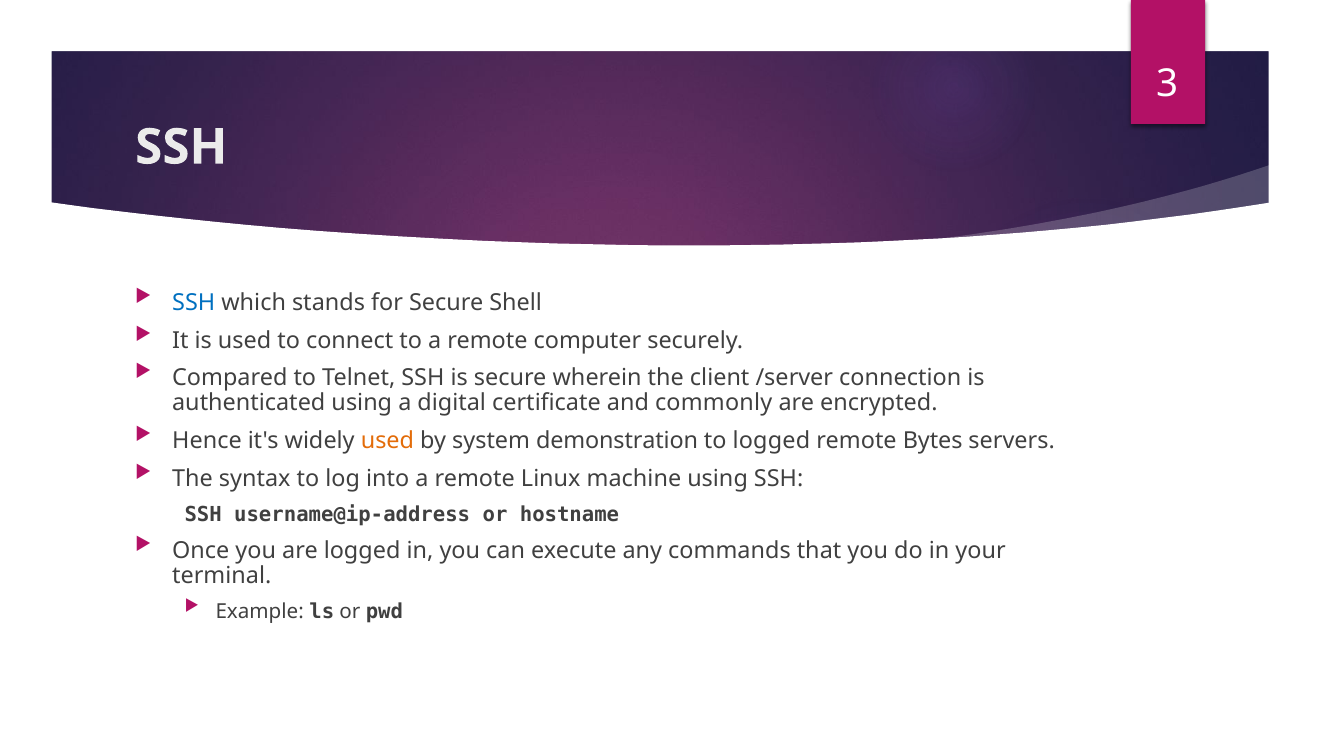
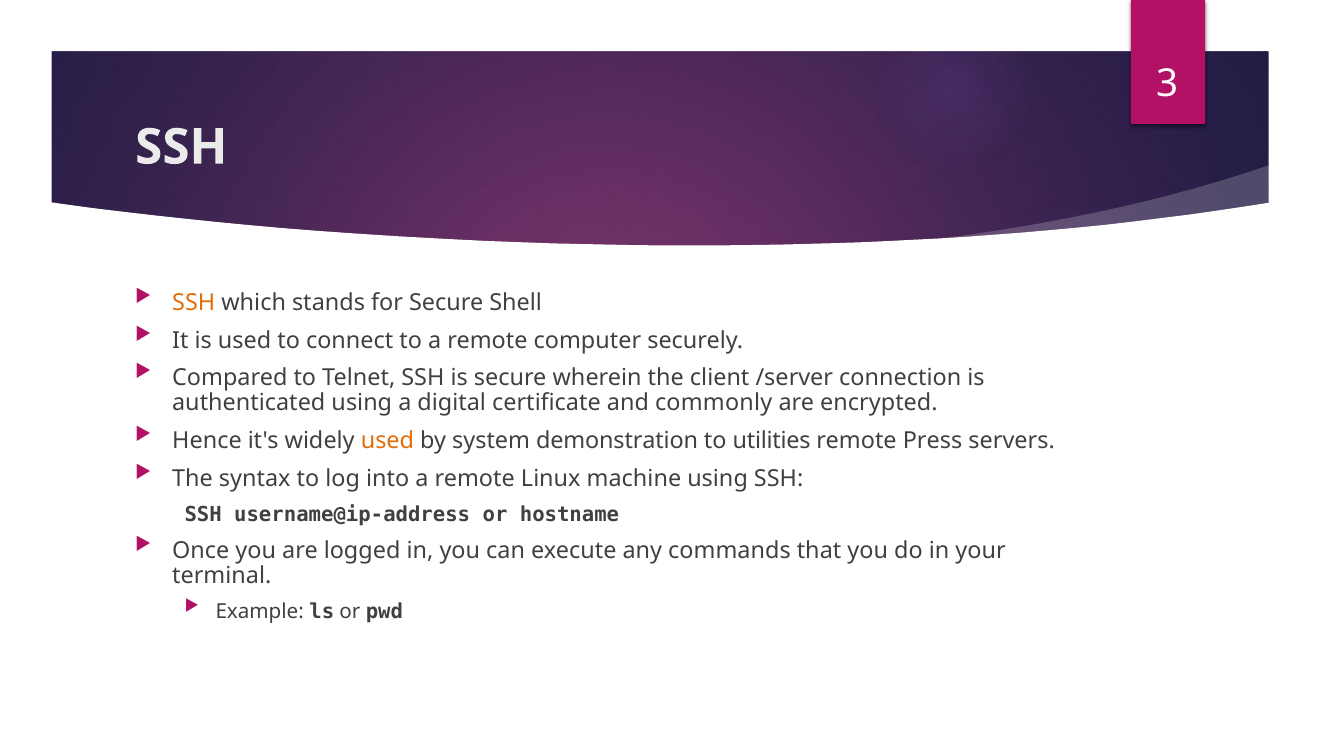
SSH at (194, 303) colour: blue -> orange
to logged: logged -> utilities
Bytes: Bytes -> Press
